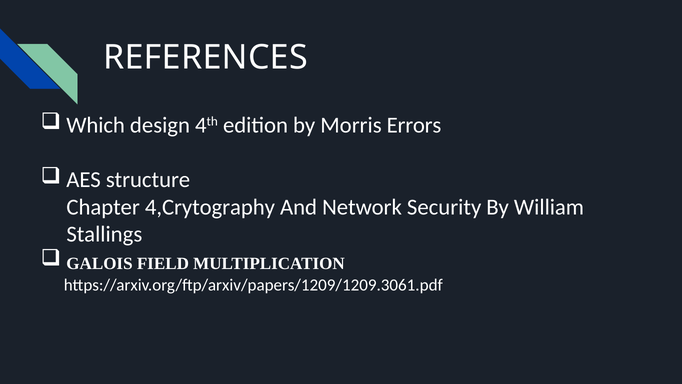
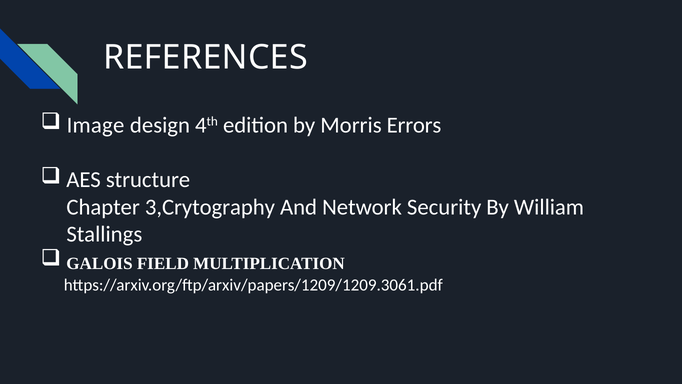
Which: Which -> Image
4,Crytography: 4,Crytography -> 3,Crytography
